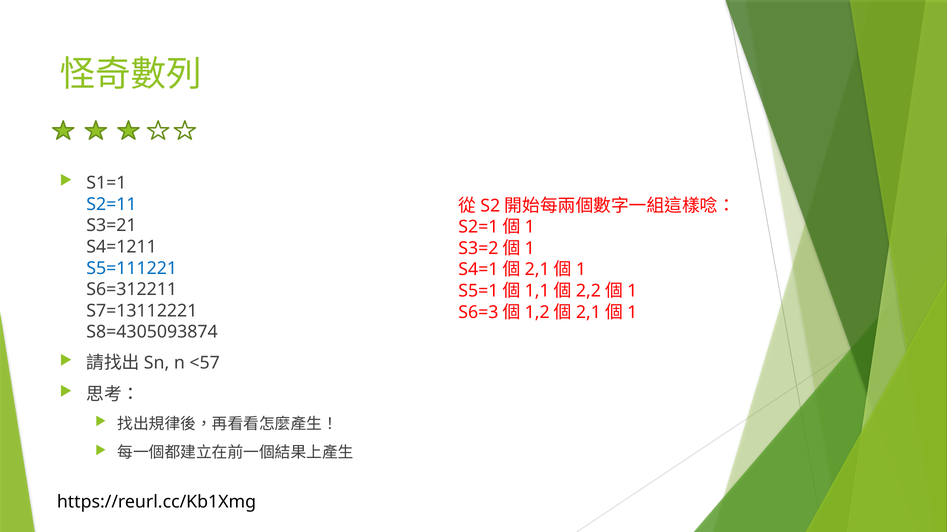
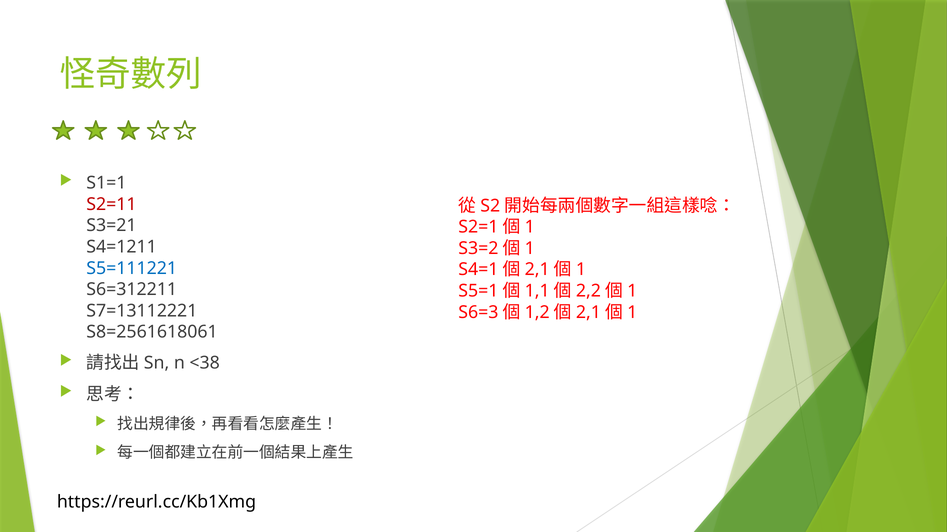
S2=11 colour: blue -> red
S8=4305093874: S8=4305093874 -> S8=2561618061
<57: <57 -> <38
